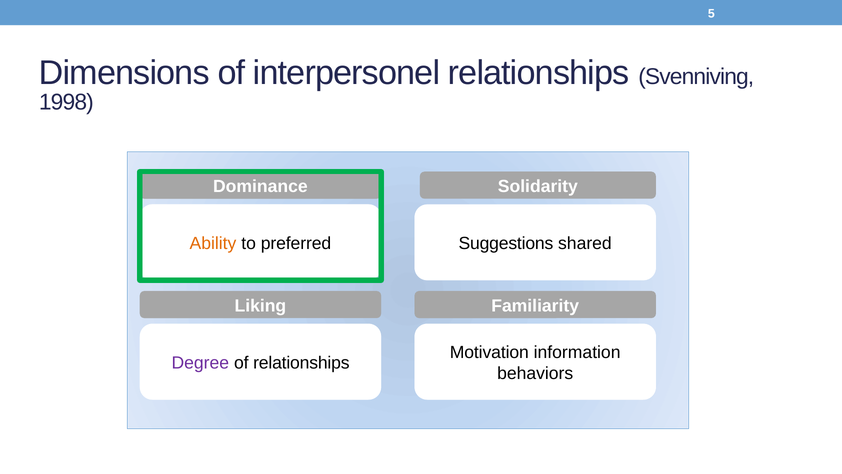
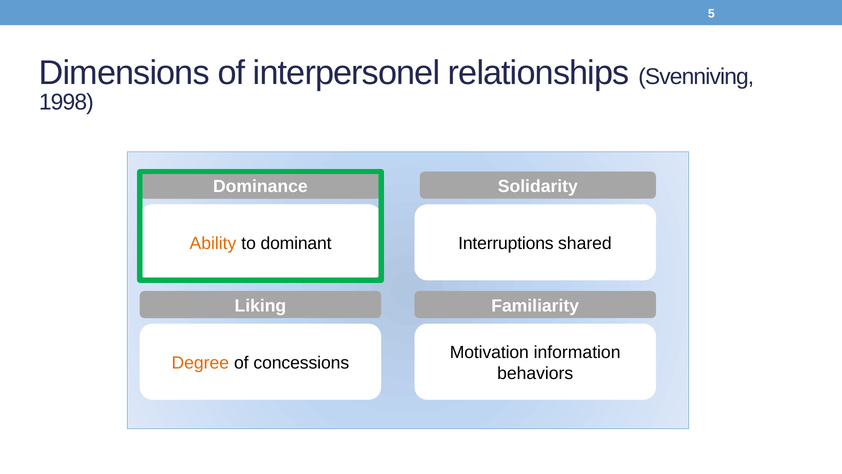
preferred: preferred -> dominant
Suggestions: Suggestions -> Interruptions
Degree colour: purple -> orange
of relationships: relationships -> concessions
